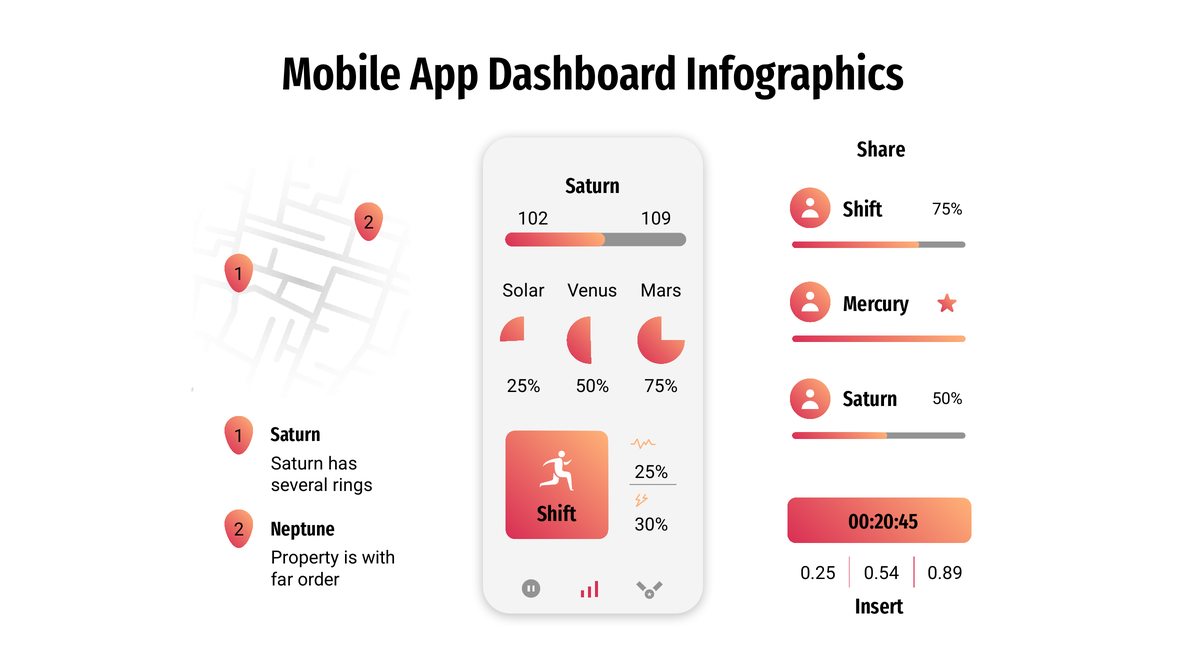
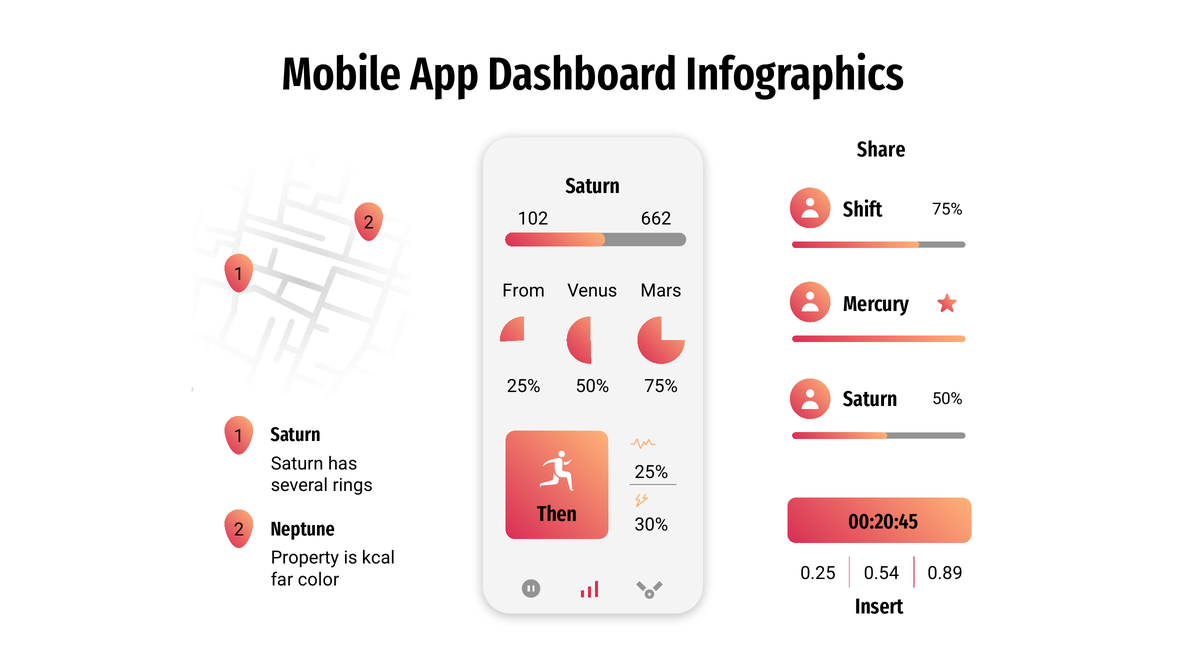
109: 109 -> 662
Solar: Solar -> From
Shift at (557, 514): Shift -> Then
with: with -> kcal
order: order -> color
